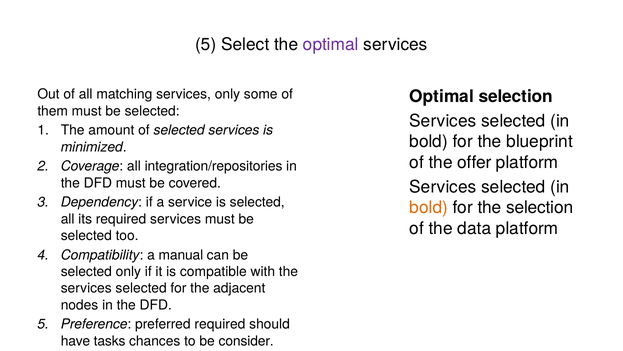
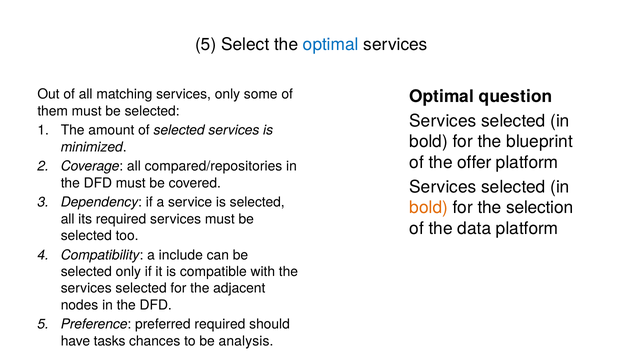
optimal at (331, 44) colour: purple -> blue
Optimal selection: selection -> question
integration/repositories: integration/repositories -> compared/repositories
manual: manual -> include
consider: consider -> analysis
